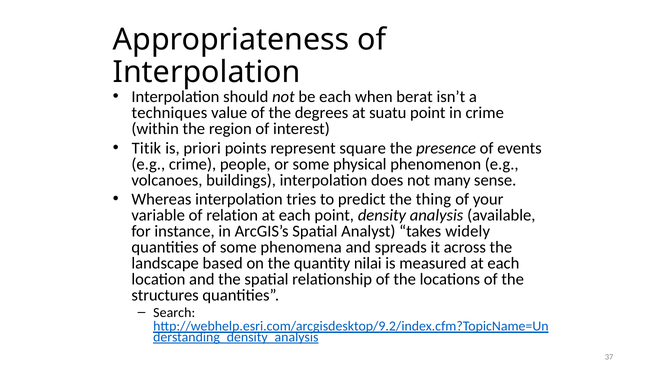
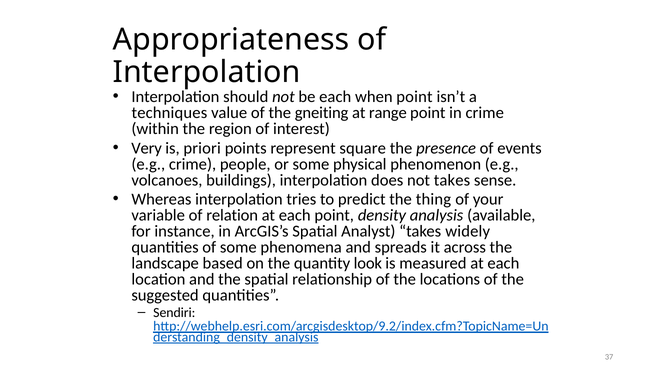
when berat: berat -> point
degrees: degrees -> gneiting
suatu: suatu -> range
Titik: Titik -> Very
not many: many -> takes
nilai: nilai -> look
structures: structures -> suggested
Search: Search -> Sendiri
